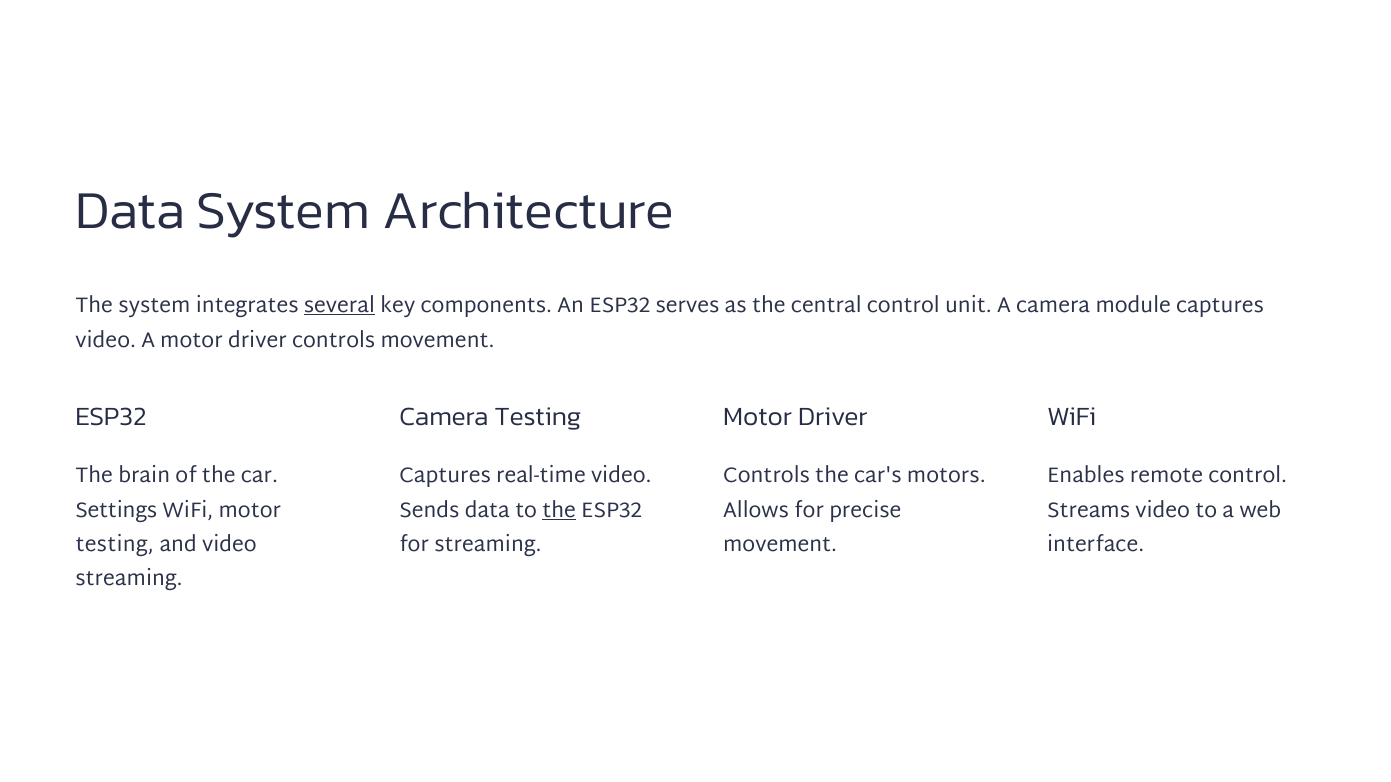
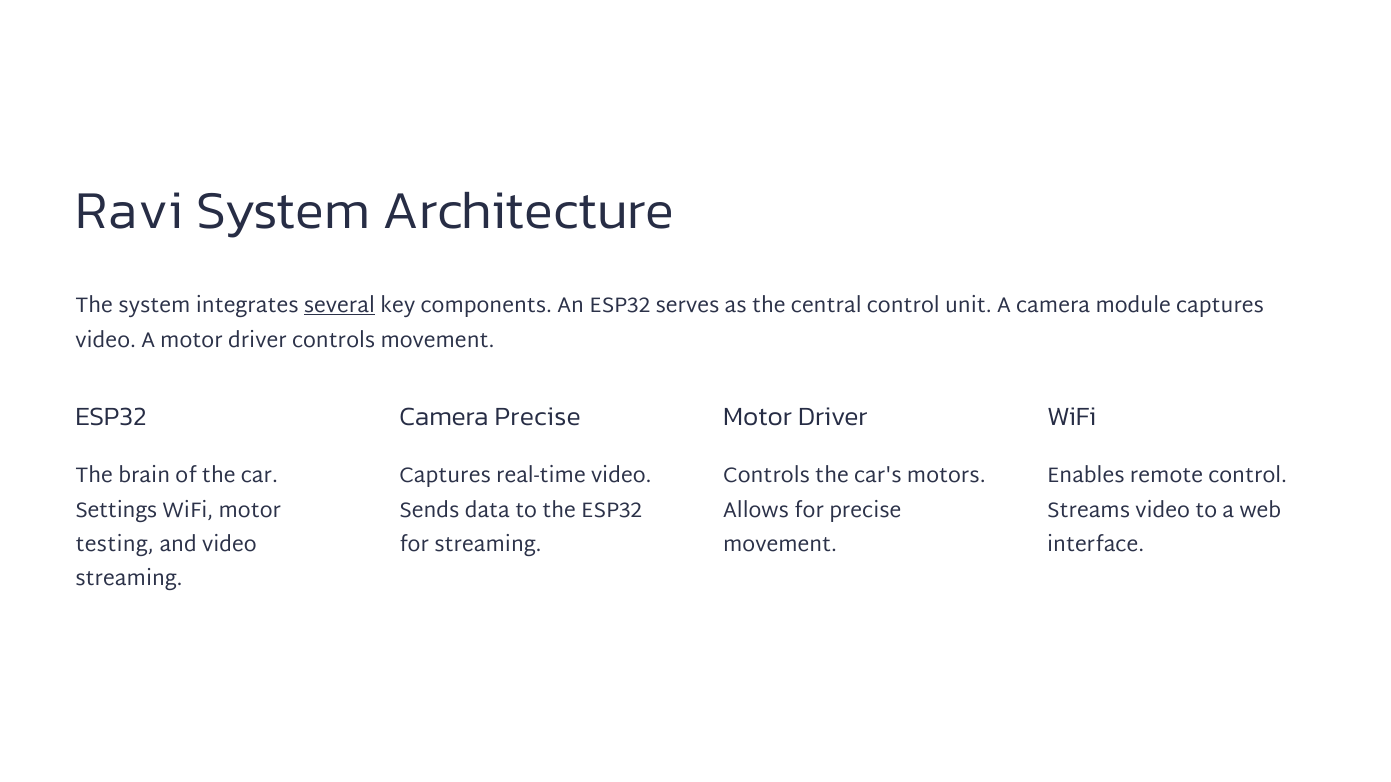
Data at (130, 211): Data -> Ravi
Camera Testing: Testing -> Precise
the at (559, 510) underline: present -> none
